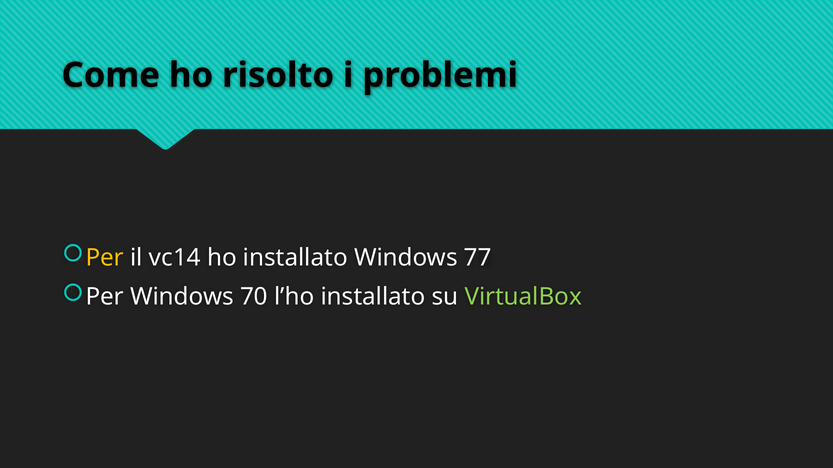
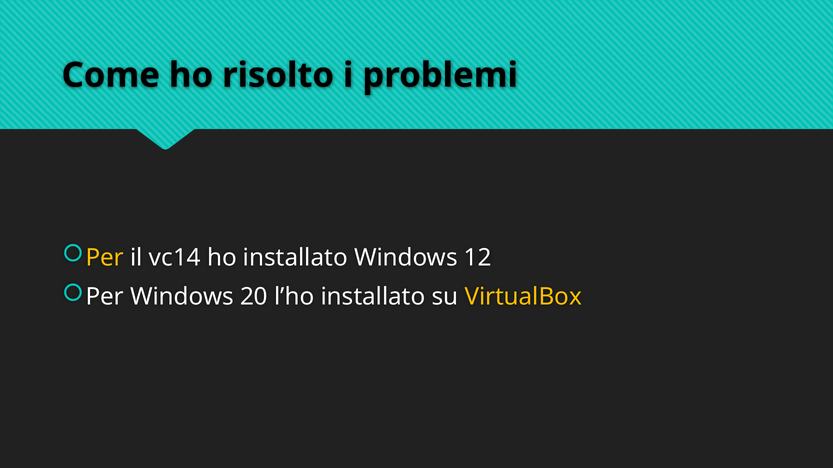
77: 77 -> 12
70: 70 -> 20
VirtualBox colour: light green -> yellow
